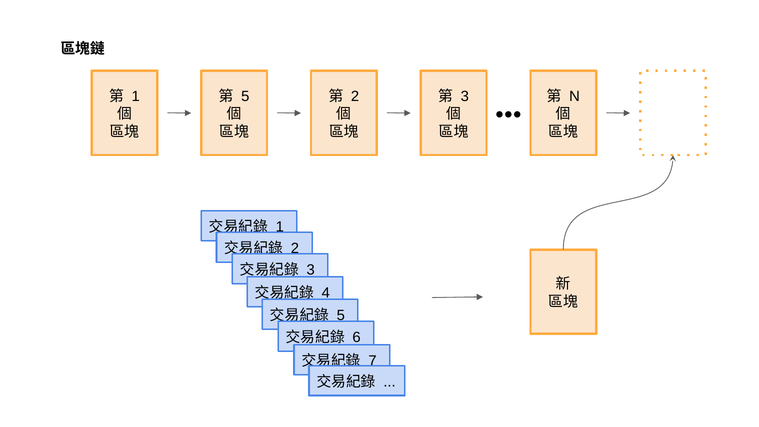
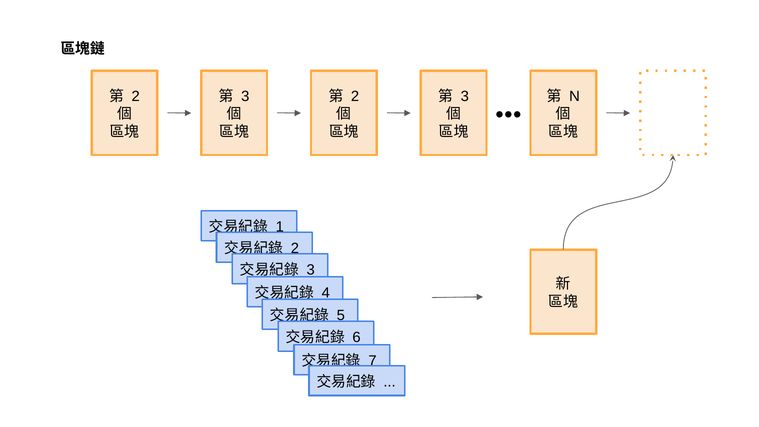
1 at (136, 96): 1 -> 2
5 at (245, 96): 5 -> 3
